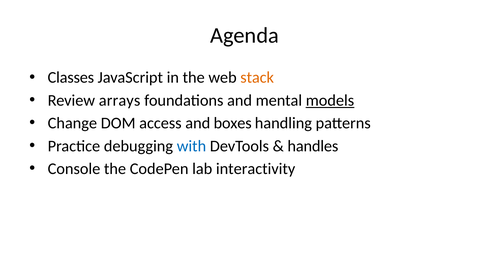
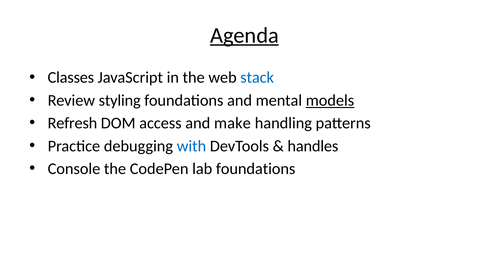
Agenda underline: none -> present
stack colour: orange -> blue
arrays: arrays -> styling
Change: Change -> Refresh
boxes: boxes -> make
lab interactivity: interactivity -> foundations
